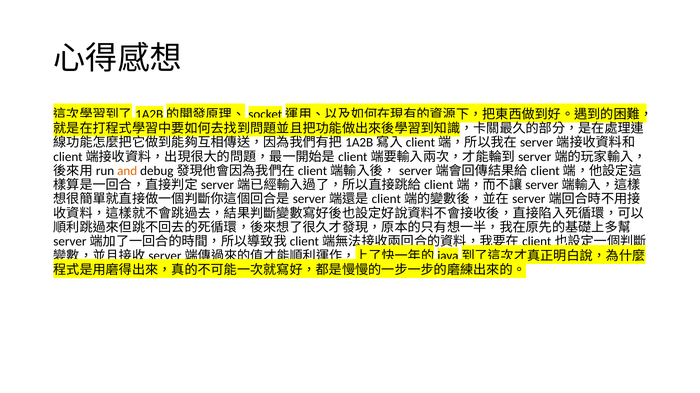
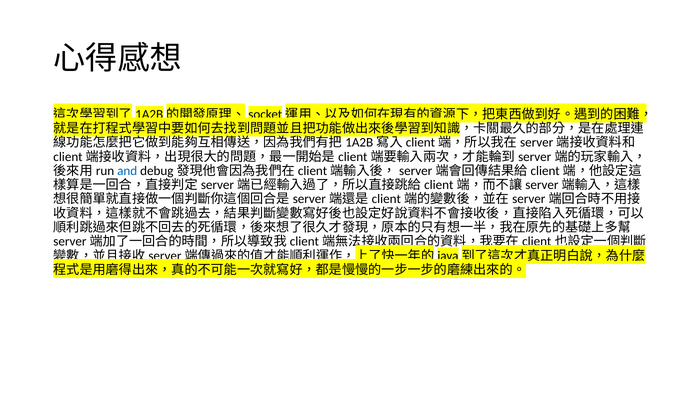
and colour: orange -> blue
